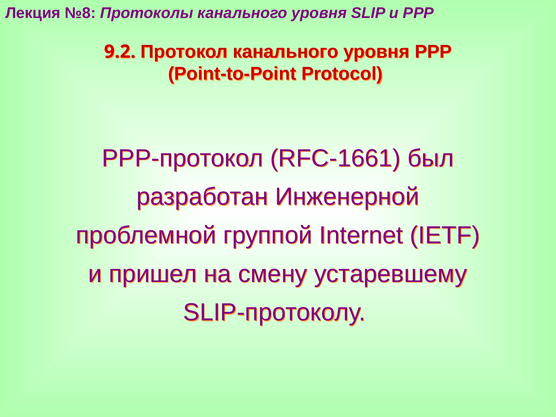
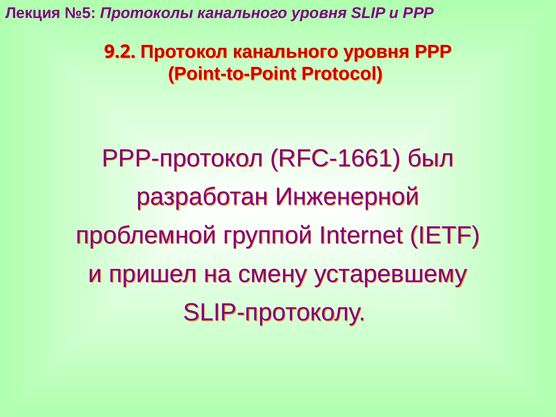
№8: №8 -> №5
